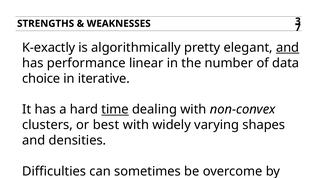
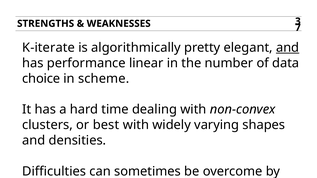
K-exactly: K-exactly -> K-iterate
iterative: iterative -> scheme
time underline: present -> none
